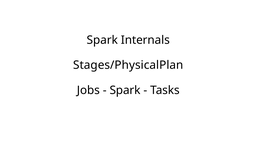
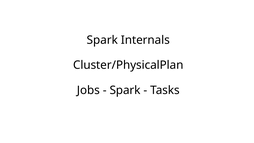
Stages/PhysicalPlan: Stages/PhysicalPlan -> Cluster/PhysicalPlan
